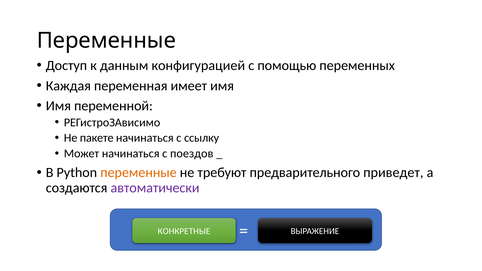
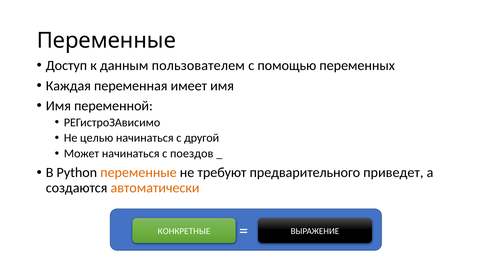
конфигурацией: конфигурацией -> пользователем
пакете: пакете -> целью
ссылку: ссылку -> другой
автоматически colour: purple -> orange
